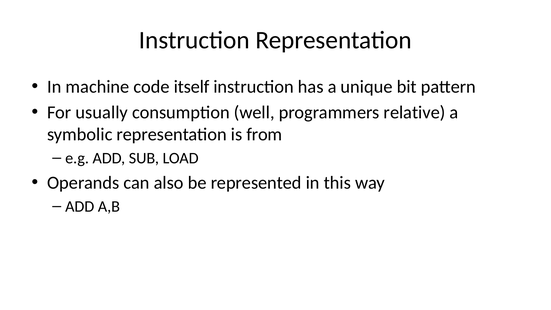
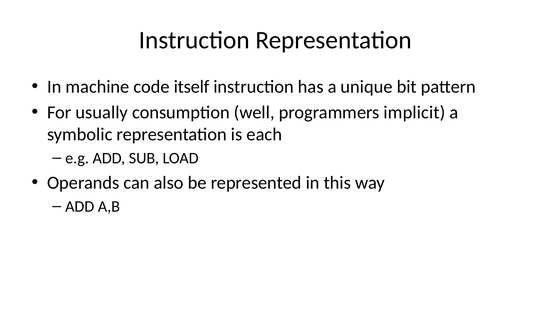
relative: relative -> implicit
from: from -> each
